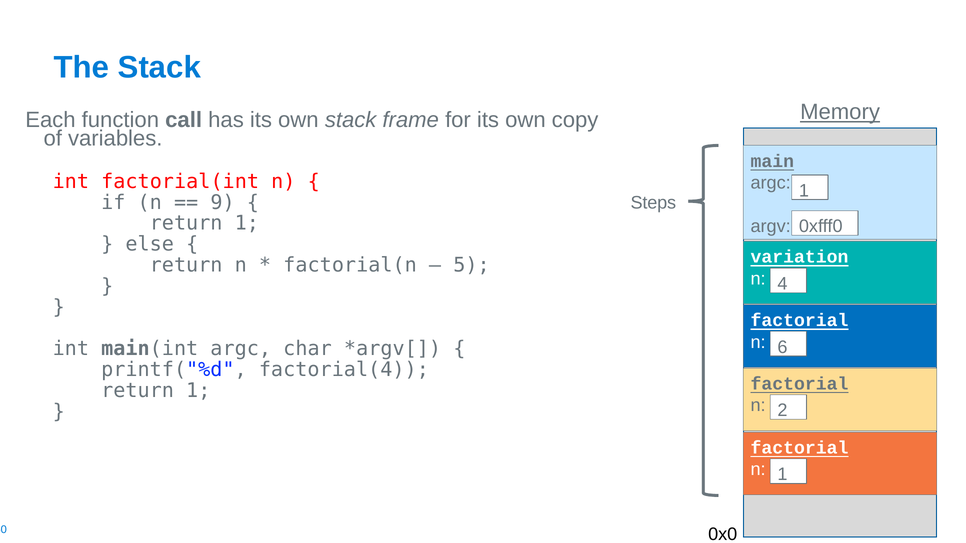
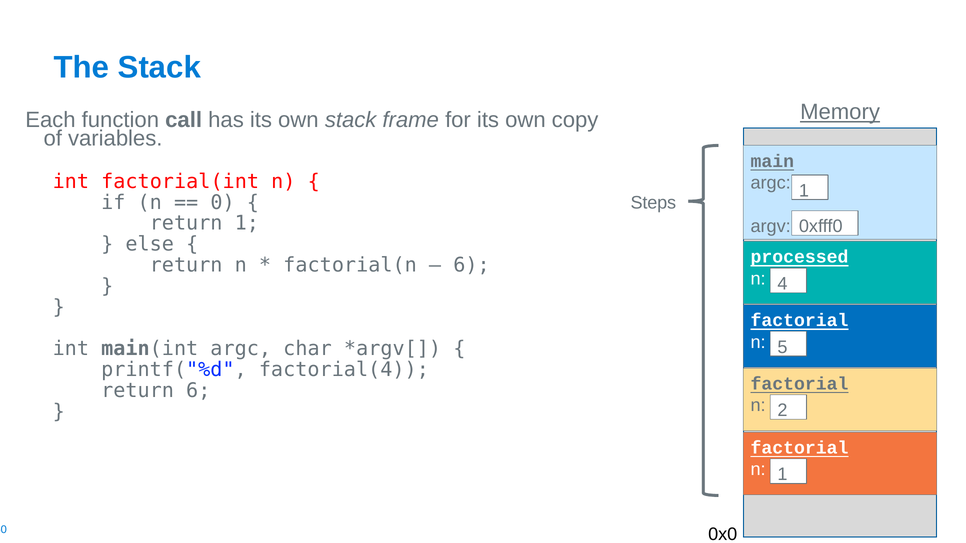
9: 9 -> 0
variation: variation -> processed
5 at (471, 265): 5 -> 6
6: 6 -> 5
1 at (198, 391): 1 -> 6
